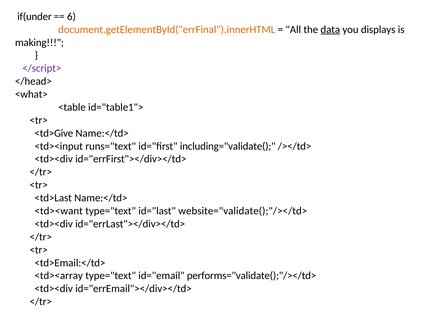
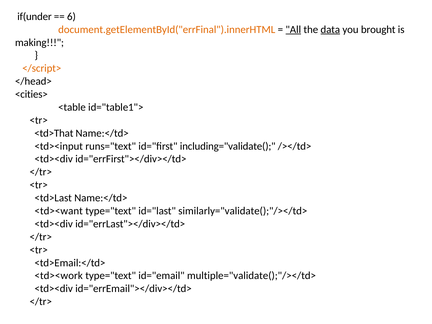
All underline: none -> present
displays: displays -> brought
</script> colour: purple -> orange
<what>: <what> -> <cities>
<td>Give: <td>Give -> <td>That
website="validate();"/></td>: website="validate();"/></td> -> similarly="validate();"/></td>
<td><array: <td><array -> <td><work
performs="validate();"/></td>: performs="validate();"/></td> -> multiple="validate();"/></td>
